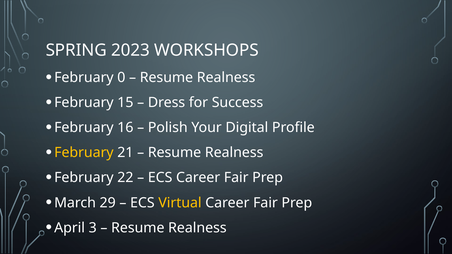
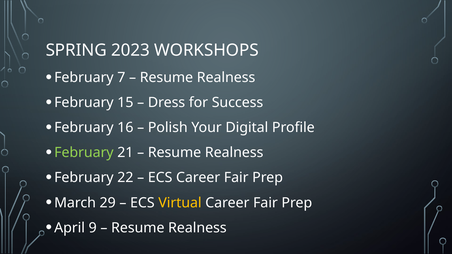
0: 0 -> 7
February at (84, 153) colour: yellow -> light green
3: 3 -> 9
